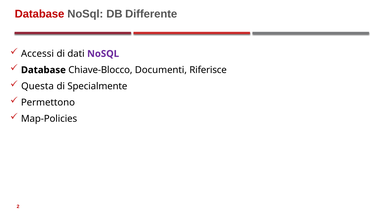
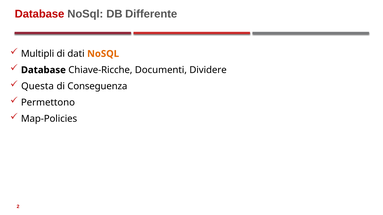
Accessi: Accessi -> Multipli
NoSQL at (103, 54) colour: purple -> orange
Chiave-Blocco: Chiave-Blocco -> Chiave-Ricche
Riferisce: Riferisce -> Dividere
Specialmente: Specialmente -> Conseguenza
